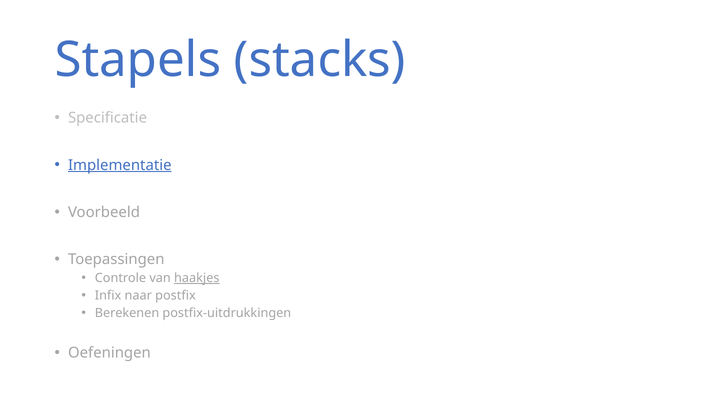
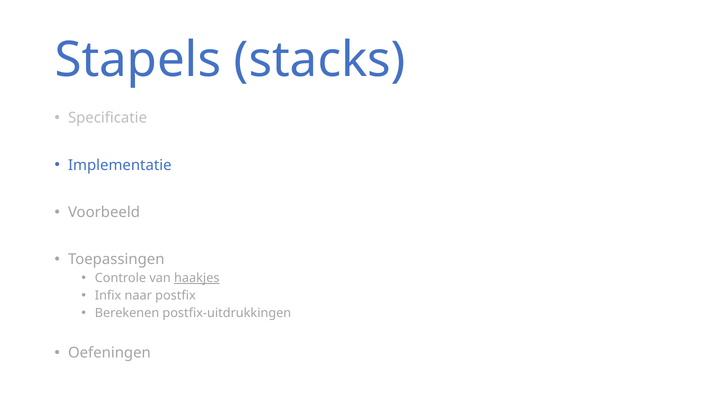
Implementatie underline: present -> none
